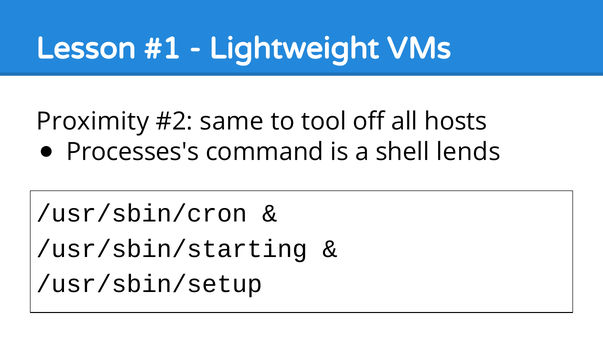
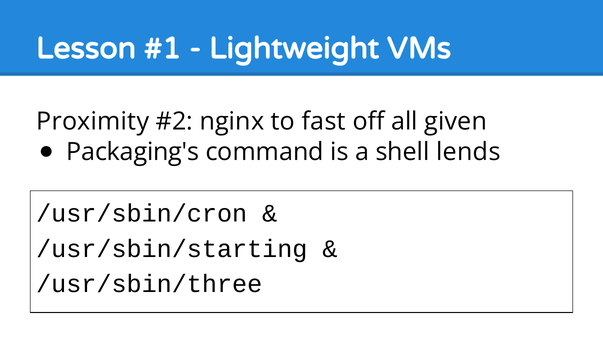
same: same -> nginx
tool: tool -> fast
hosts: hosts -> given
Processes's: Processes's -> Packaging's
/usr/sbin/setup: /usr/sbin/setup -> /usr/sbin/three
